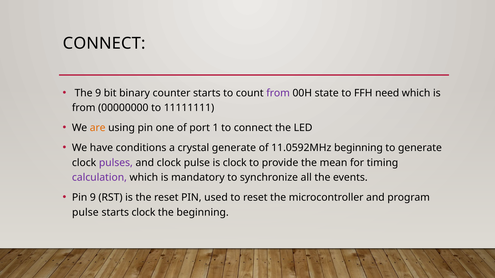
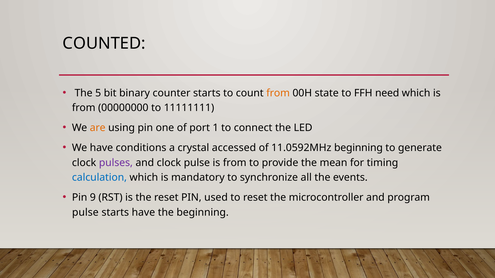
CONNECT at (104, 43): CONNECT -> COUNTED
The 9: 9 -> 5
from at (278, 93) colour: purple -> orange
crystal generate: generate -> accessed
pulse is clock: clock -> from
calculation colour: purple -> blue
starts clock: clock -> have
